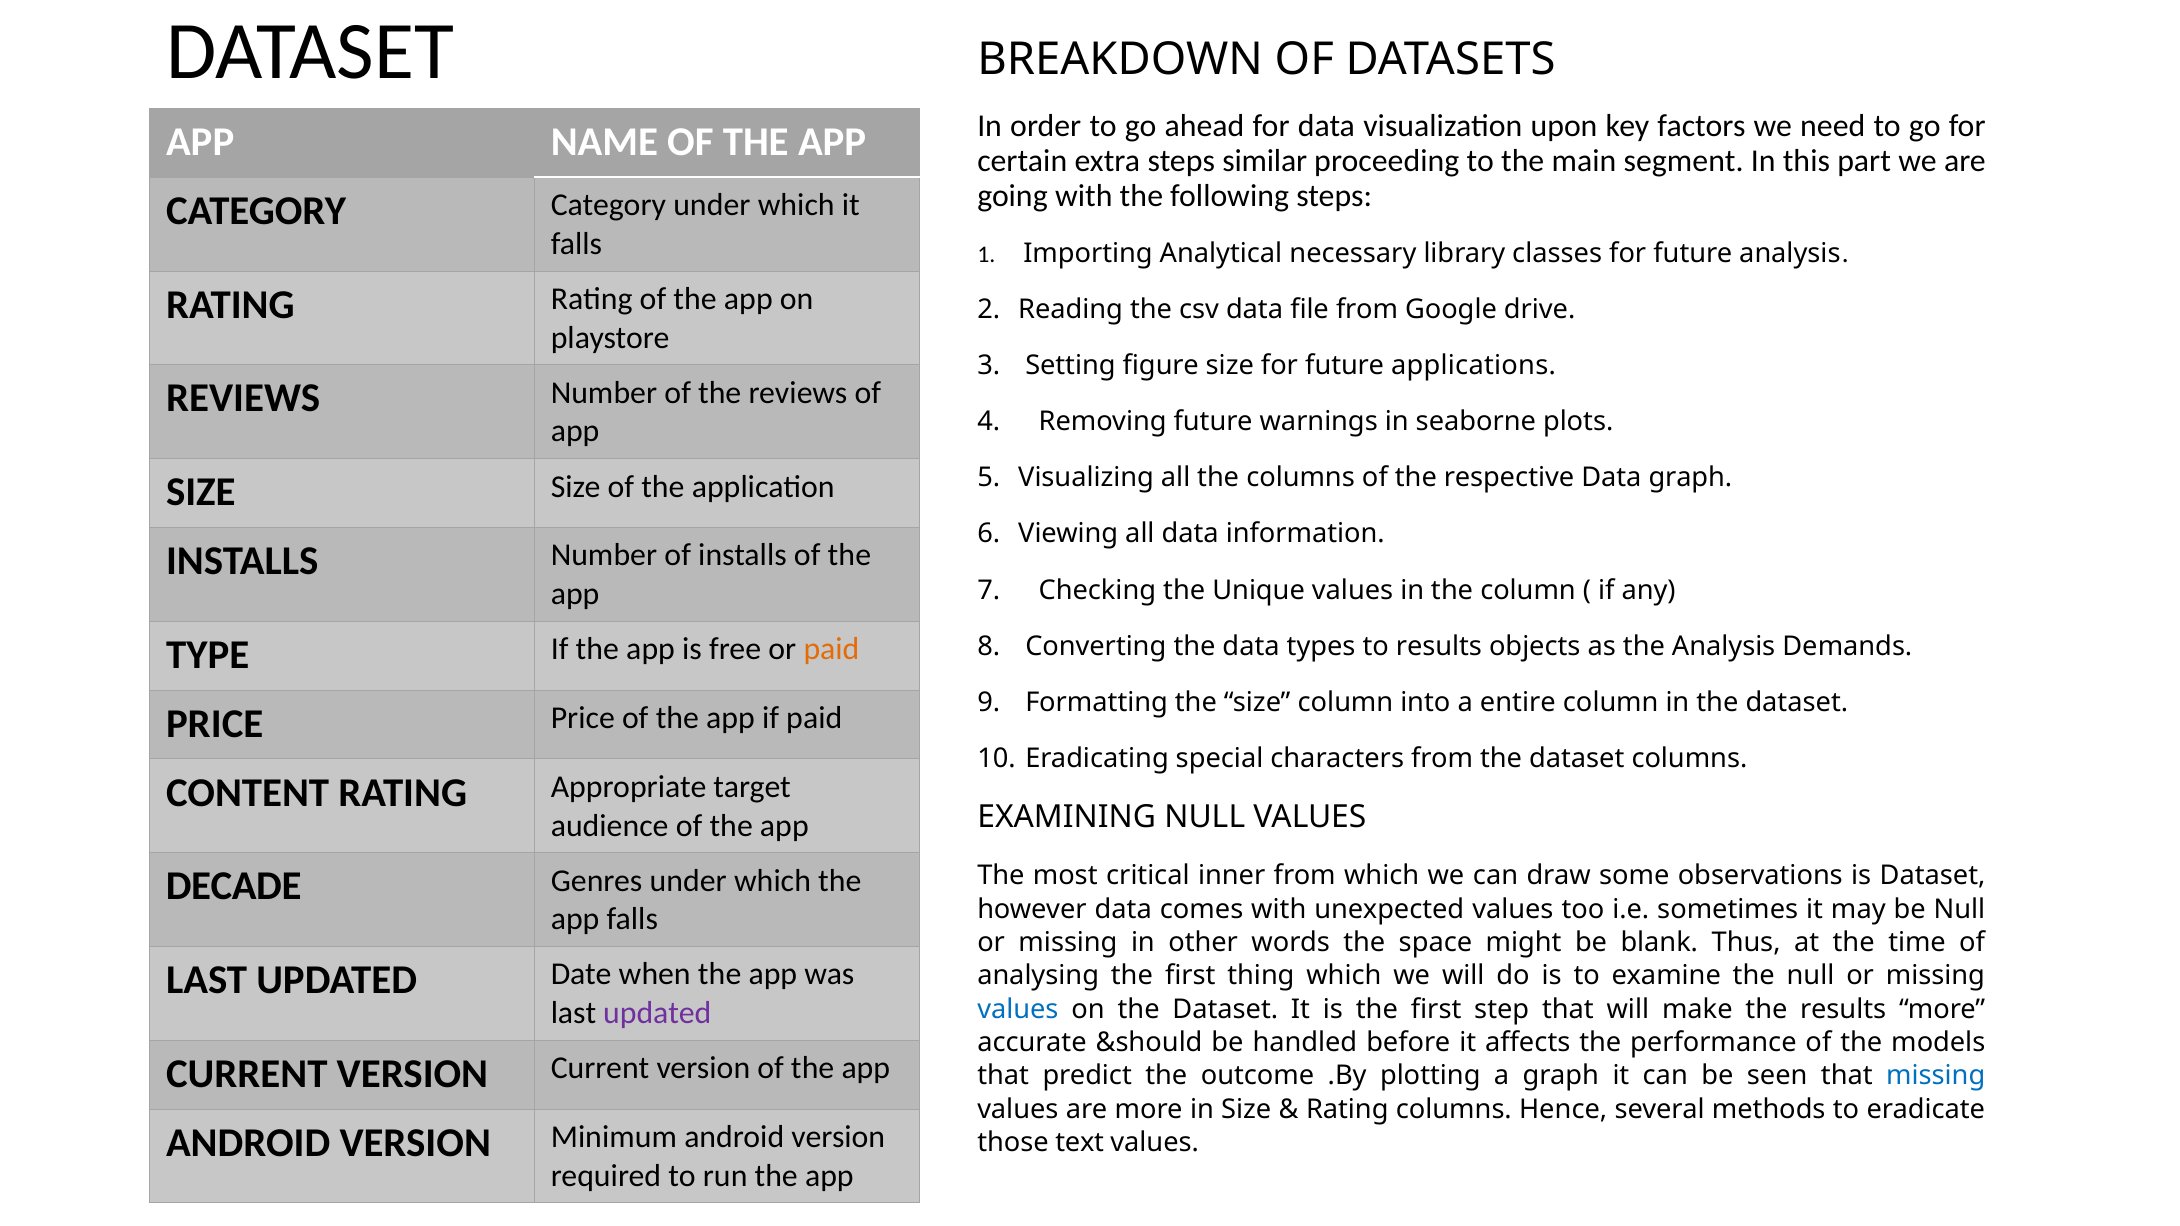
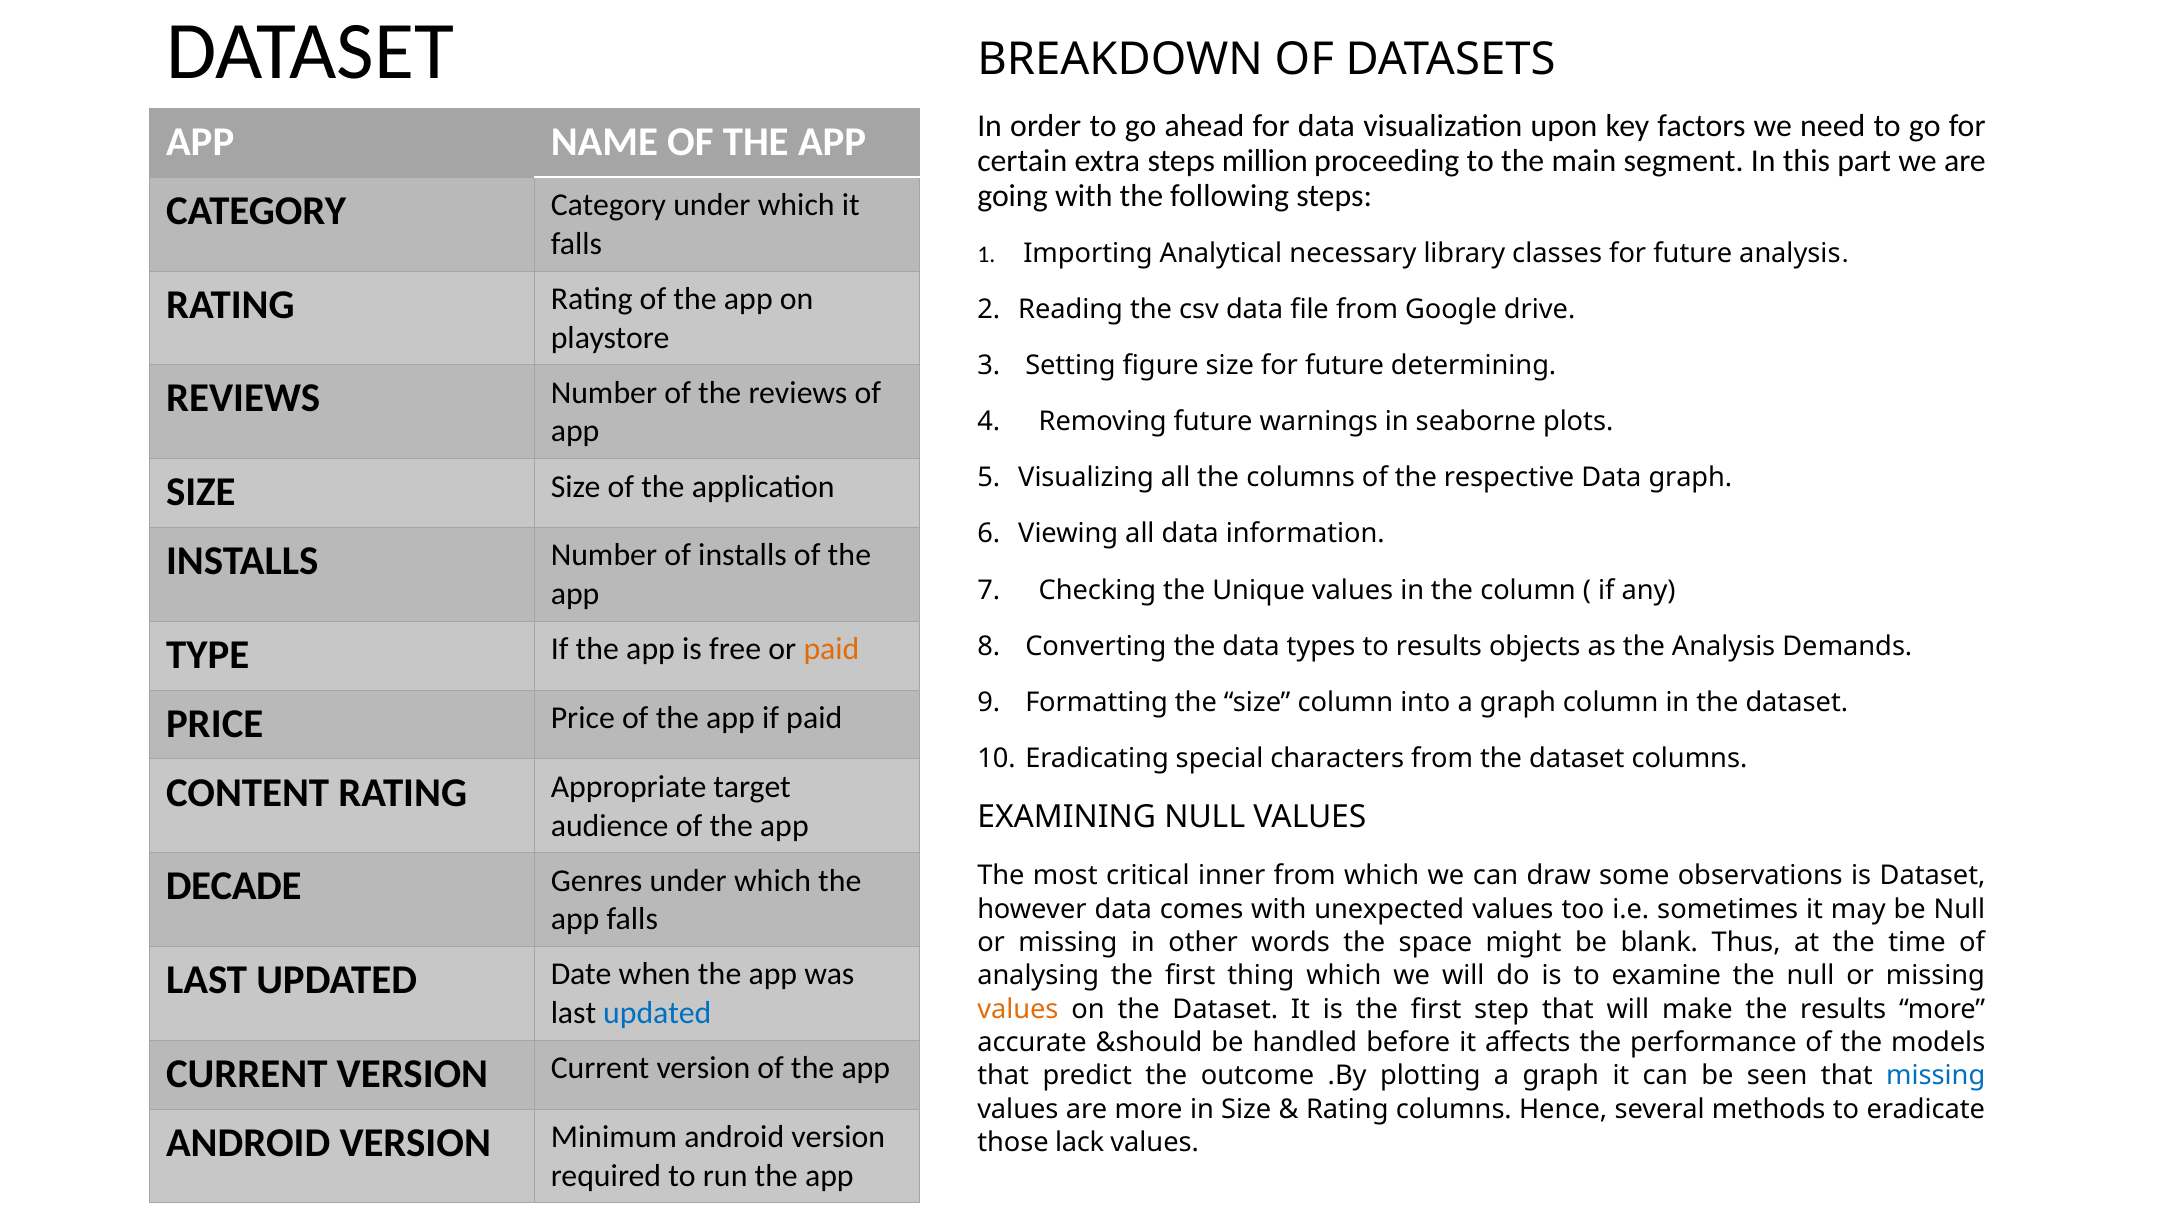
similar: similar -> million
applications: applications -> determining
into a entire: entire -> graph
updated at (657, 1013) colour: purple -> blue
values at (1018, 1010) colour: blue -> orange
text: text -> lack
